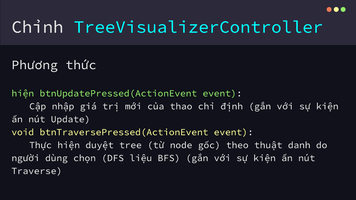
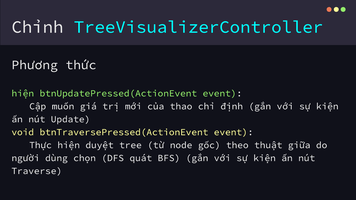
nhập: nhập -> muốn
danh: danh -> giữa
liệu: liệu -> quát
